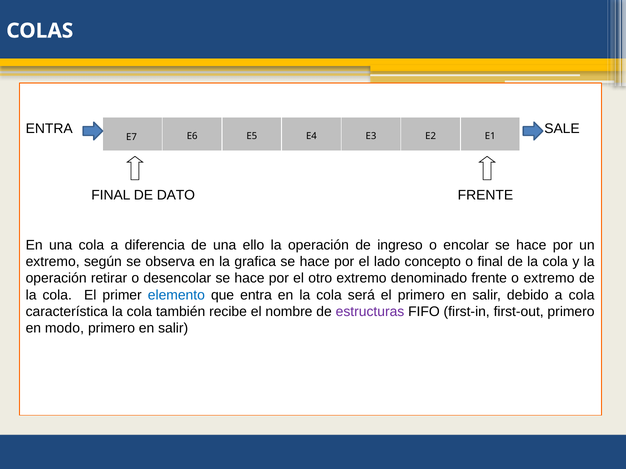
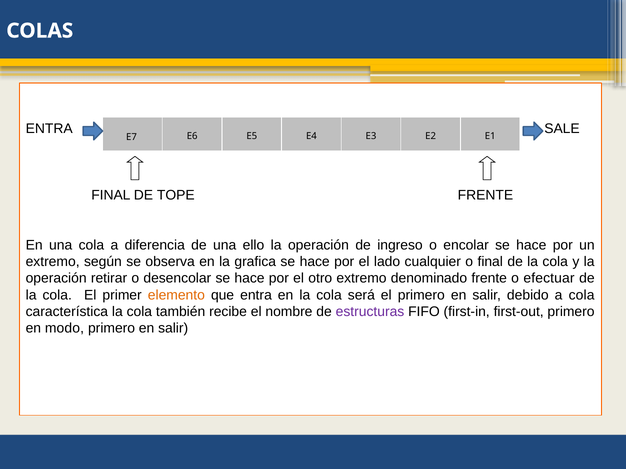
DATO: DATO -> TOPE
concepto: concepto -> cualquier
o extremo: extremo -> efectuar
elemento colour: blue -> orange
